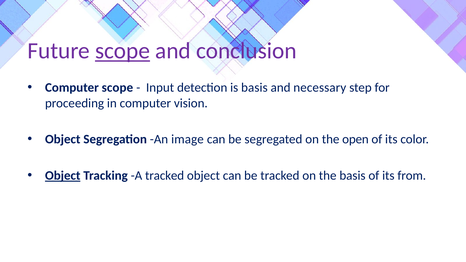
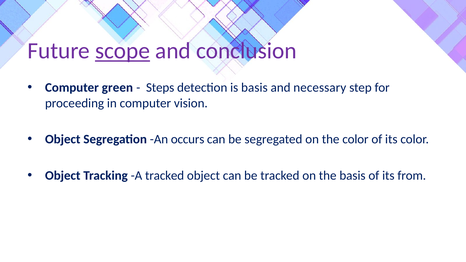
Computer scope: scope -> green
Input: Input -> Steps
image: image -> occurs
the open: open -> color
Object at (63, 176) underline: present -> none
